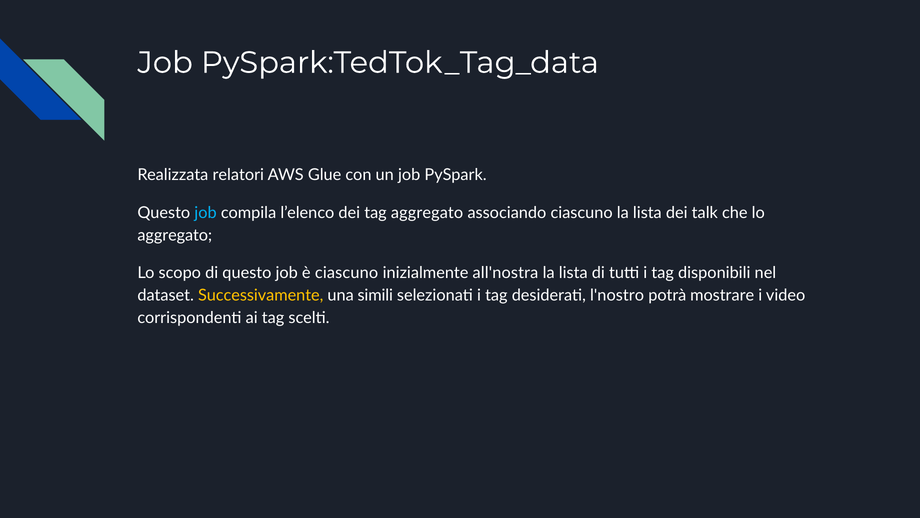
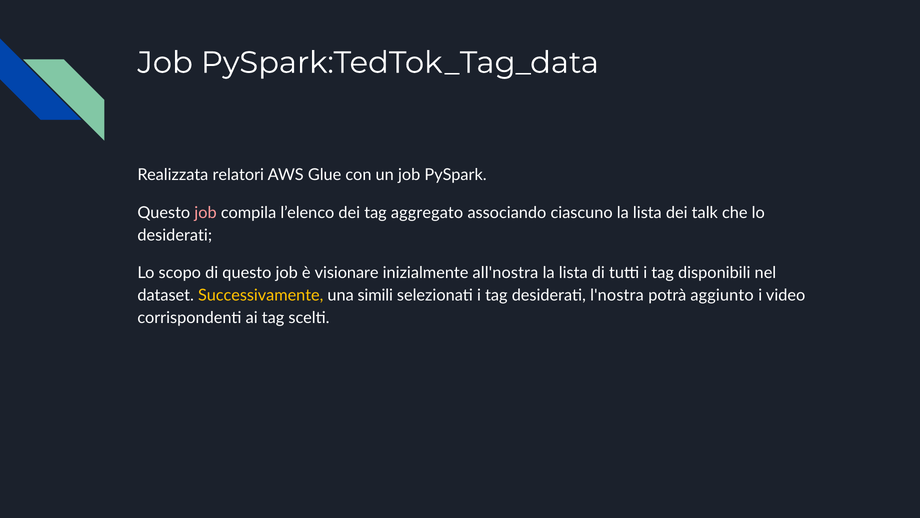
job at (206, 213) colour: light blue -> pink
aggregato at (175, 235): aggregato -> desiderati
è ciascuno: ciascuno -> visionare
l'nostro: l'nostro -> l'nostra
mostrare: mostrare -> aggiunto
